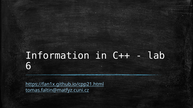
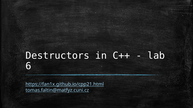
Information: Information -> Destructors
